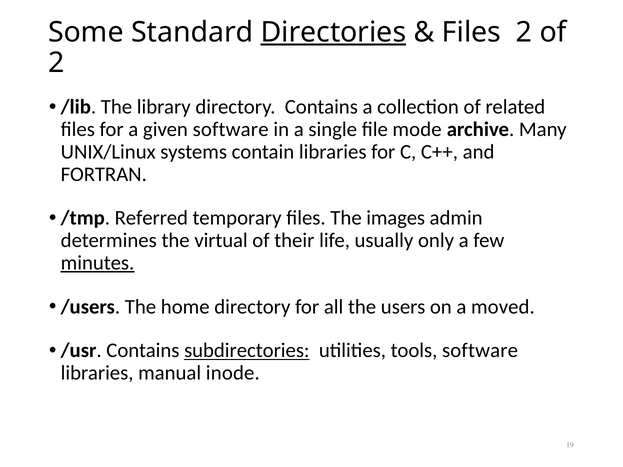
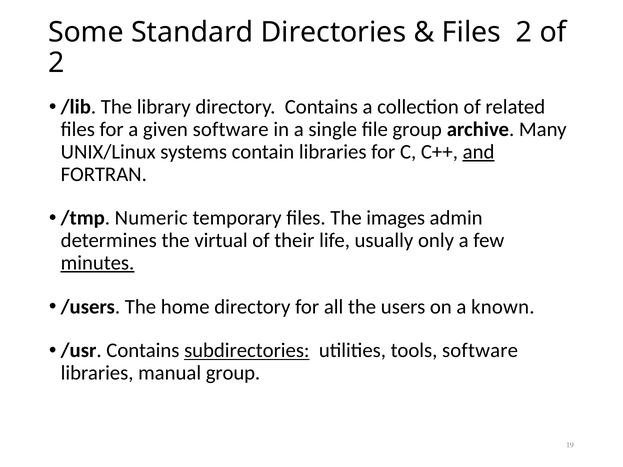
Directories underline: present -> none
file mode: mode -> group
and underline: none -> present
Referred: Referred -> Numeric
moved: moved -> known
manual inode: inode -> group
